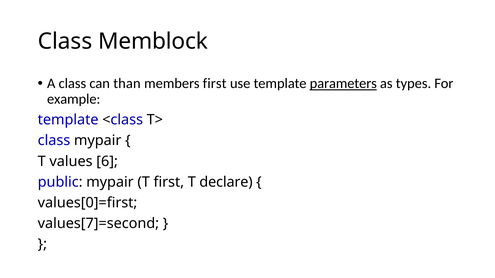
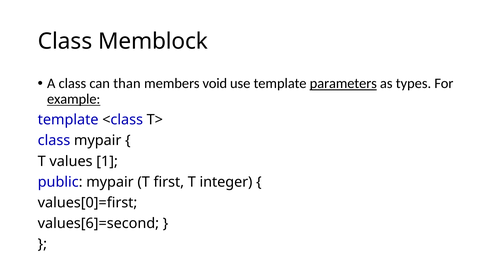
members first: first -> void
example underline: none -> present
6: 6 -> 1
declare: declare -> integer
values[7]=second: values[7]=second -> values[6]=second
